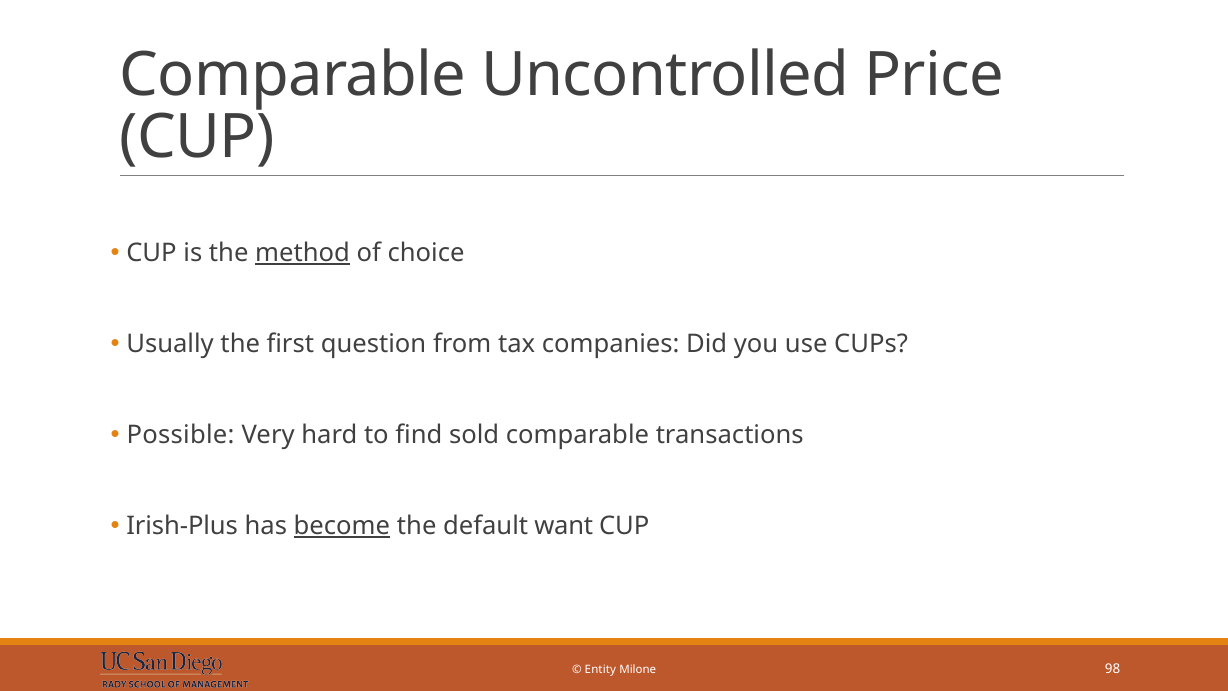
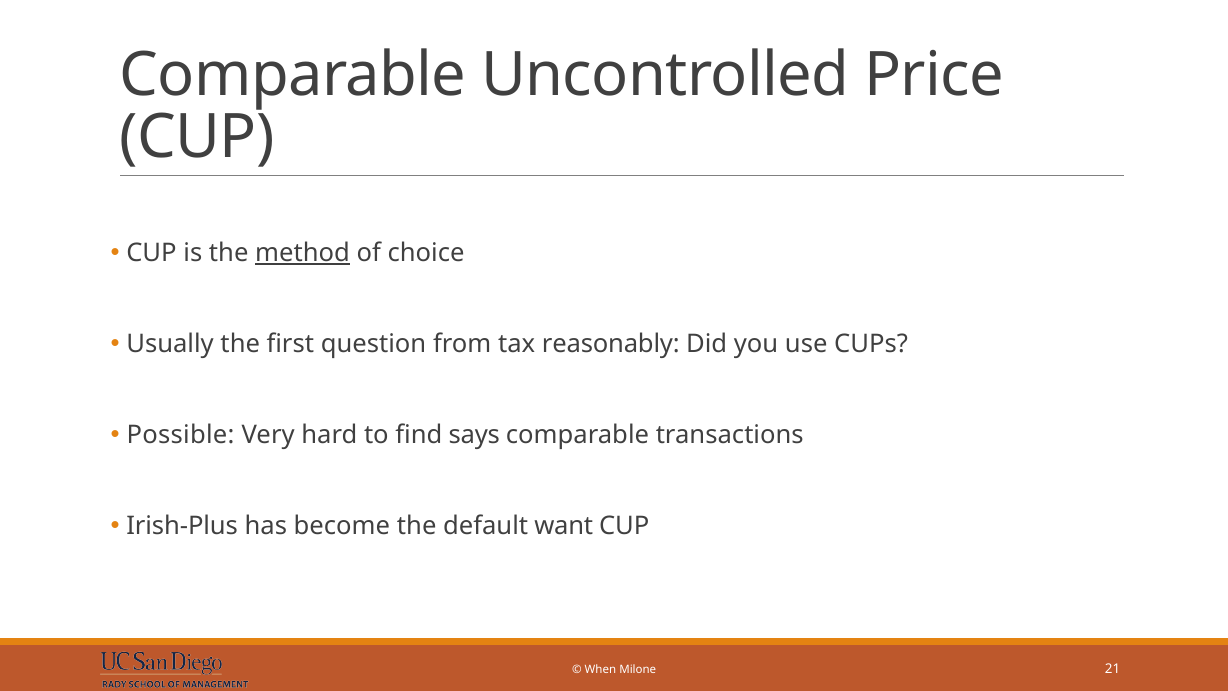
companies: companies -> reasonably
sold: sold -> says
become underline: present -> none
Entity: Entity -> When
98: 98 -> 21
